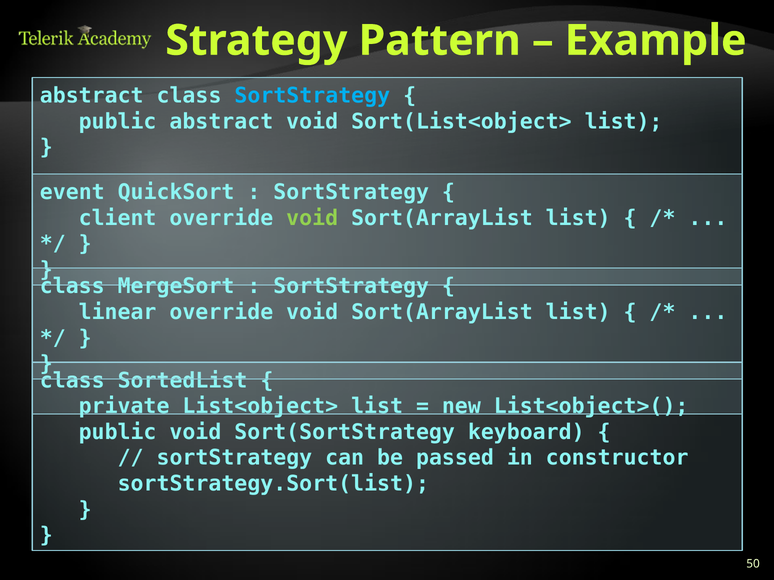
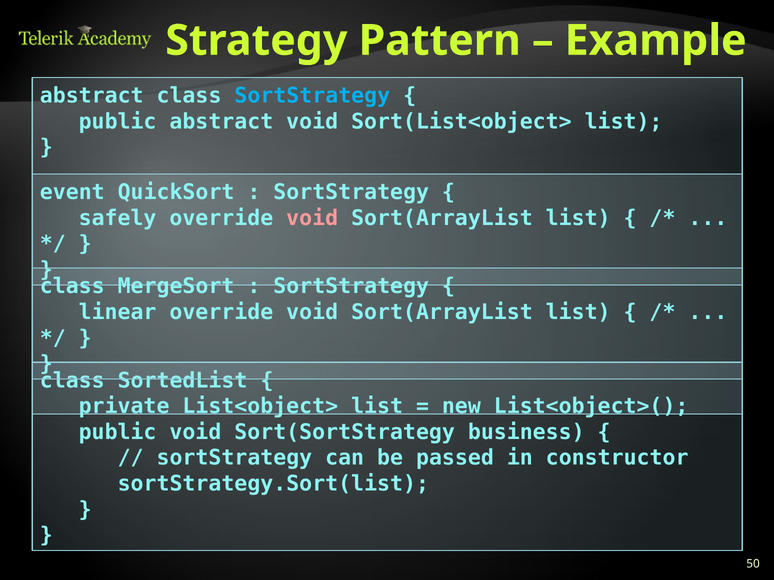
client: client -> safely
void at (312, 218) colour: light green -> pink
keyboard: keyboard -> business
